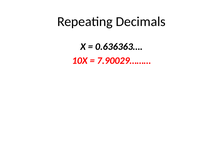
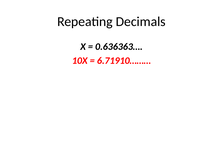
7.90029………: 7.90029……… -> 6.71910………
